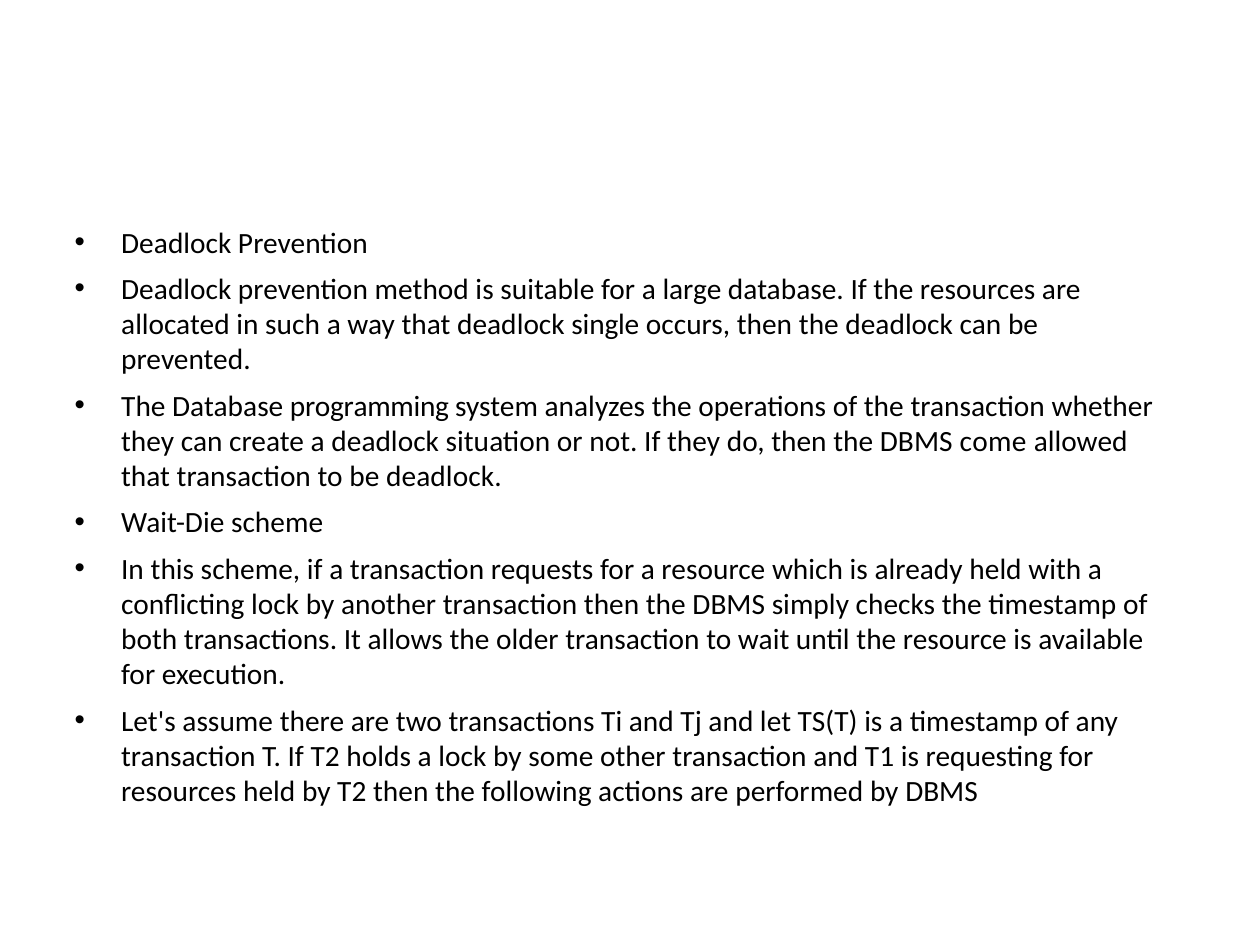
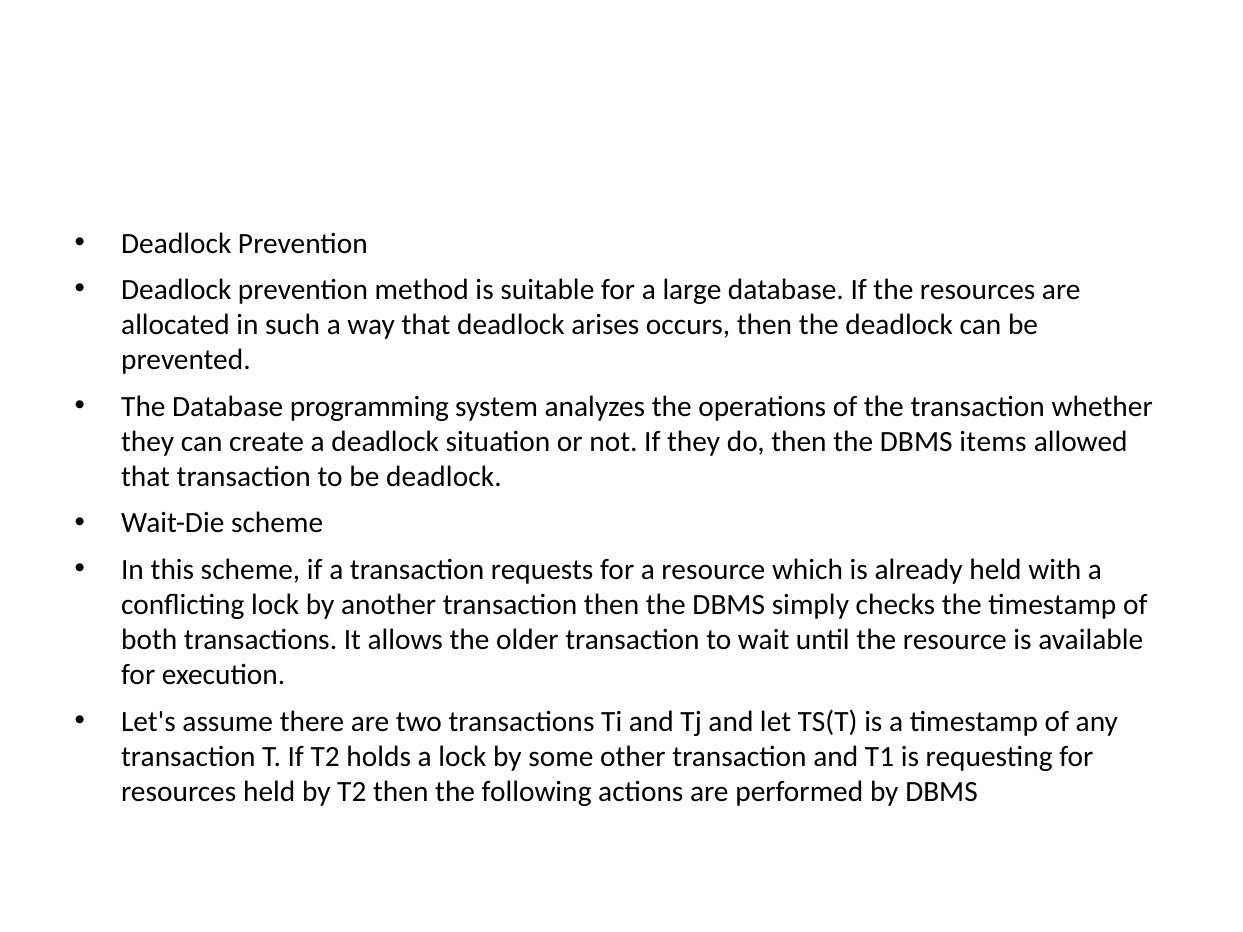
single: single -> arises
come: come -> items
